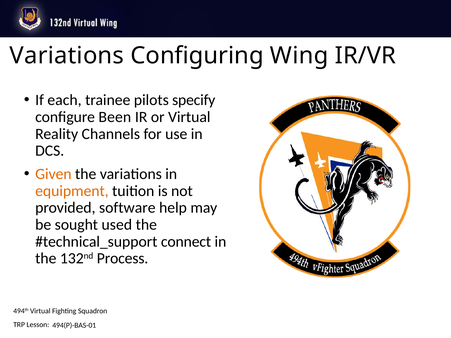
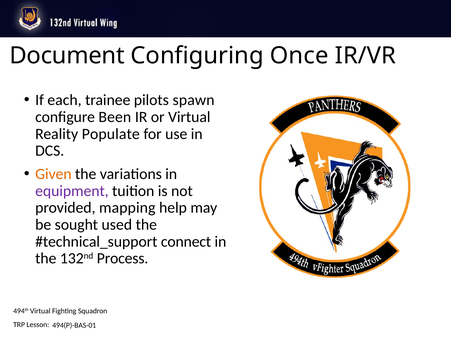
Variations at (67, 56): Variations -> Document
Wing: Wing -> Once
specify: specify -> spawn
Channels: Channels -> Populate
equipment colour: orange -> purple
software: software -> mapping
